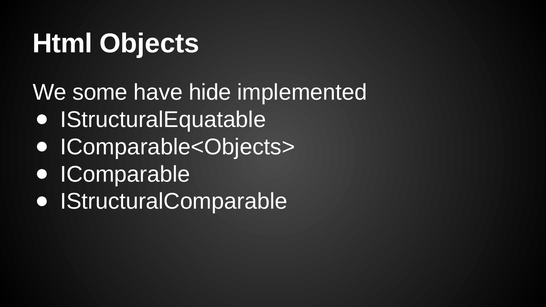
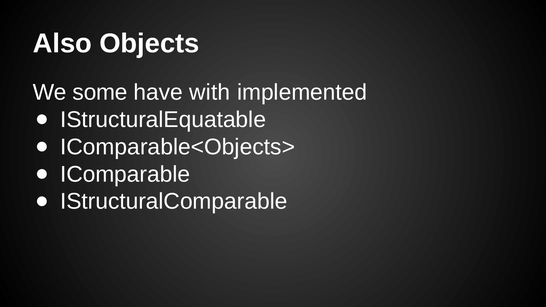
Html: Html -> Also
hide: hide -> with
